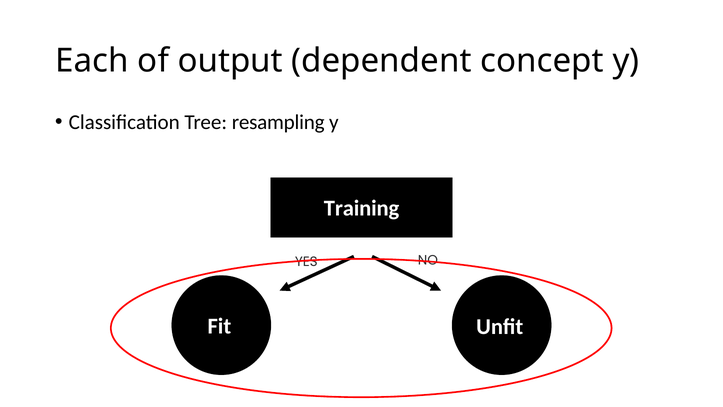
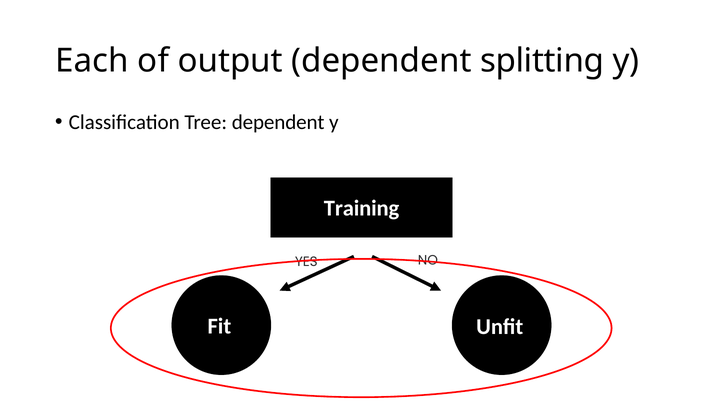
concept: concept -> splitting
Tree resampling: resampling -> dependent
